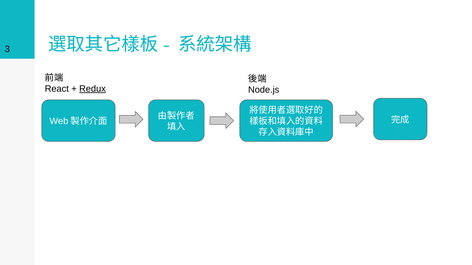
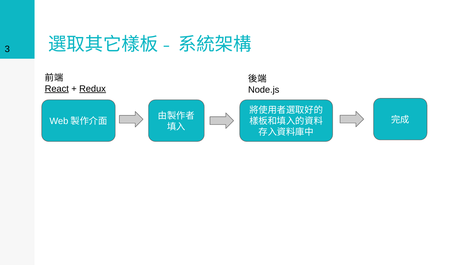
React underline: none -> present
